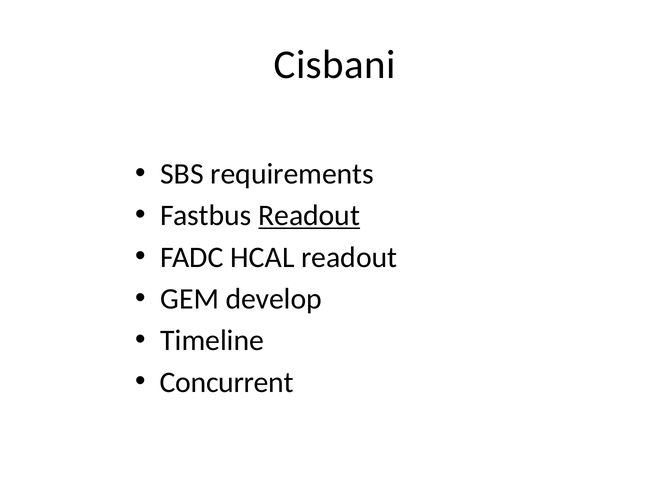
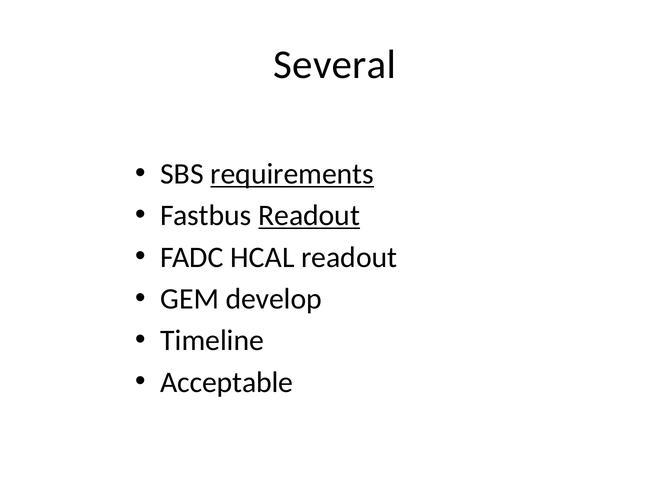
Cisbani: Cisbani -> Several
requirements underline: none -> present
Concurrent: Concurrent -> Acceptable
